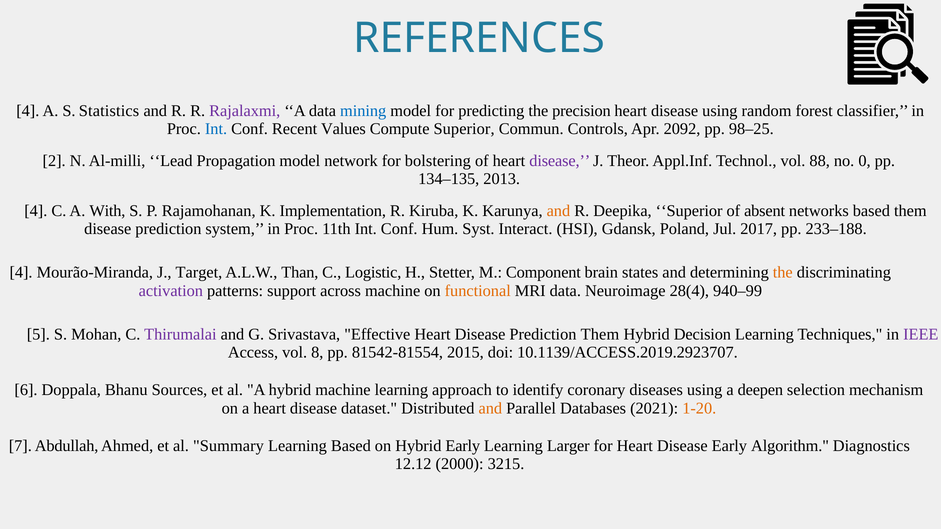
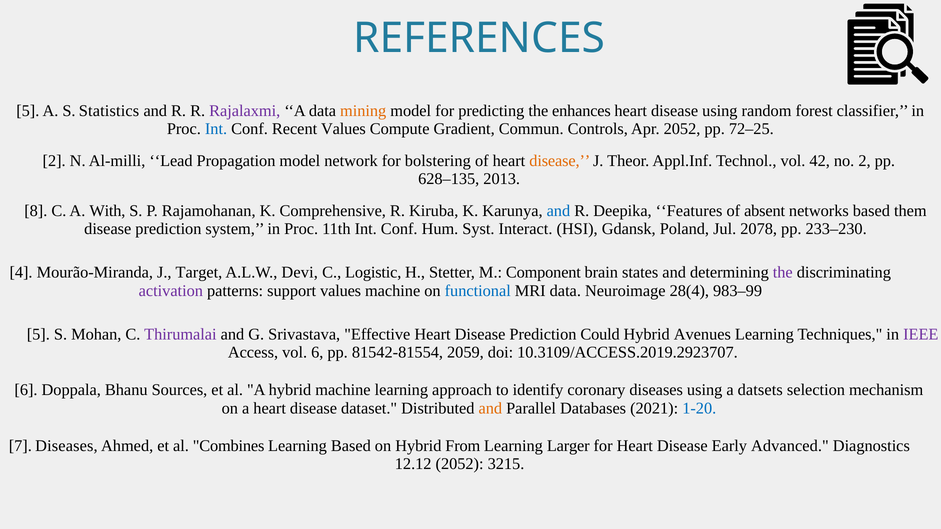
4 at (28, 111): 4 -> 5
mining colour: blue -> orange
precision: precision -> enhances
Compute Superior: Superior -> Gradient
Apr 2092: 2092 -> 2052
98–25: 98–25 -> 72–25
disease at (560, 161) colour: purple -> orange
88: 88 -> 42
no 0: 0 -> 2
134–135: 134–135 -> 628–135
4 at (36, 211): 4 -> 8
Implementation: Implementation -> Comprehensive
and at (558, 211) colour: orange -> blue
Deepika Superior: Superior -> Features
2017: 2017 -> 2078
233–188: 233–188 -> 233–230
Than: Than -> Devi
the at (783, 273) colour: orange -> purple
support across: across -> values
functional colour: orange -> blue
940–99: 940–99 -> 983–99
Prediction Them: Them -> Could
Decision: Decision -> Avenues
vol 8: 8 -> 6
2015: 2015 -> 2059
10.1139/ACCESS.2019.2923707: 10.1139/ACCESS.2019.2923707 -> 10.3109/ACCESS.2019.2923707
deepen: deepen -> datsets
1-20 colour: orange -> blue
7 Abdullah: Abdullah -> Diseases
Summary: Summary -> Combines
Hybrid Early: Early -> From
Algorithm: Algorithm -> Advanced
12.12 2000: 2000 -> 2052
